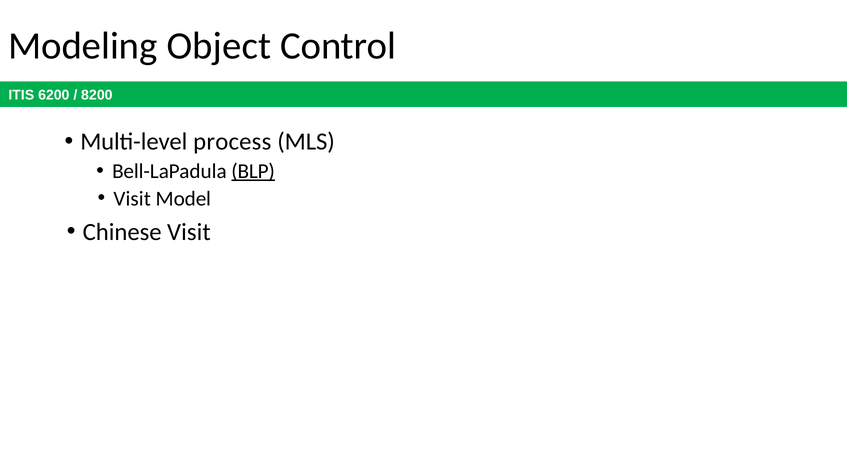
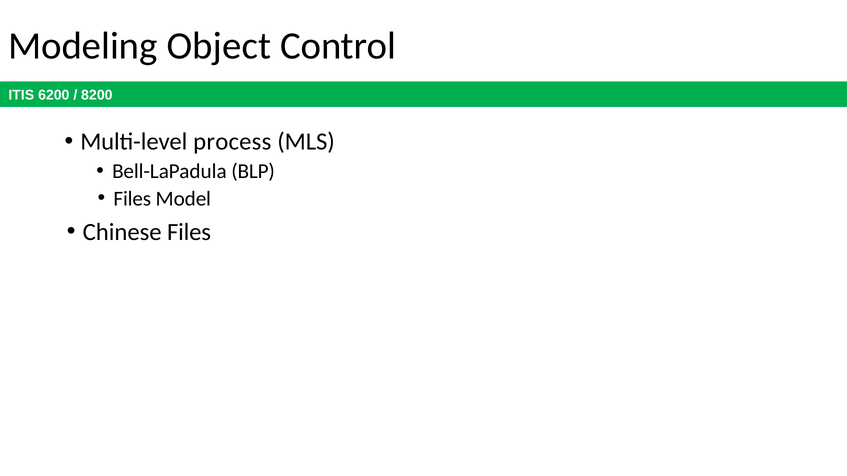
BLP underline: present -> none
Visit at (132, 199): Visit -> Files
Chinese Visit: Visit -> Files
